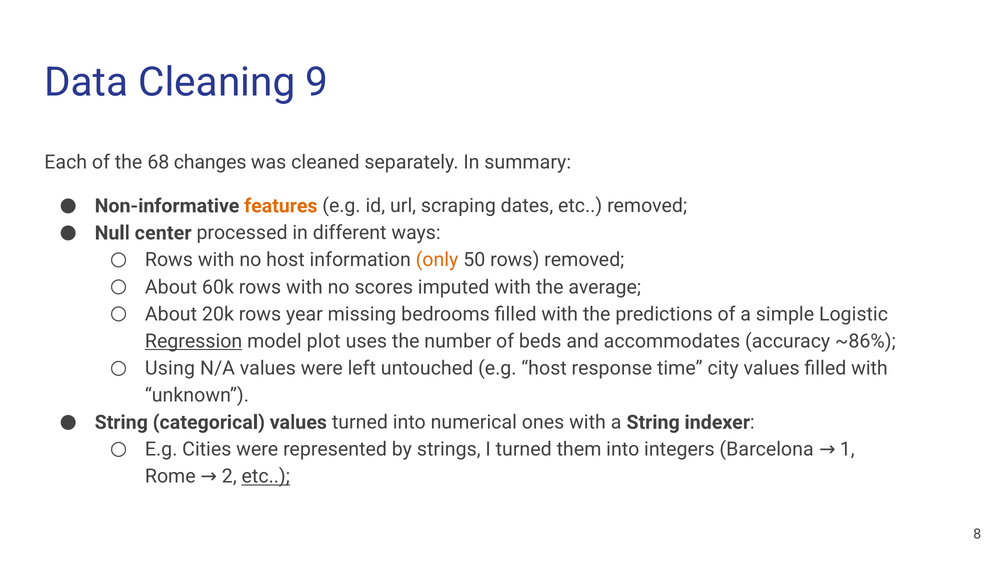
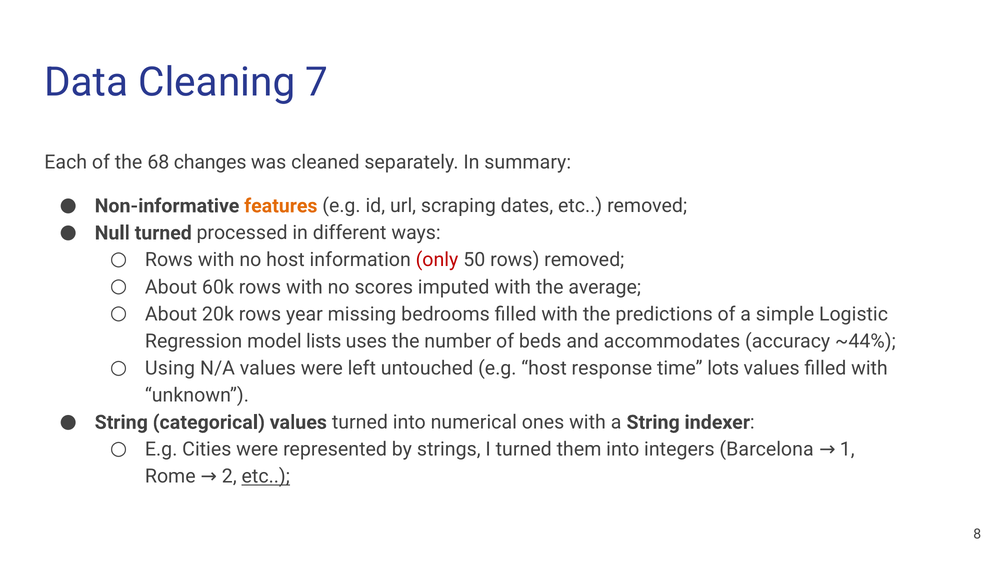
9: 9 -> 7
Null center: center -> turned
only colour: orange -> red
Regression underline: present -> none
plot: plot -> lists
~86%: ~86% -> ~44%
city: city -> lots
